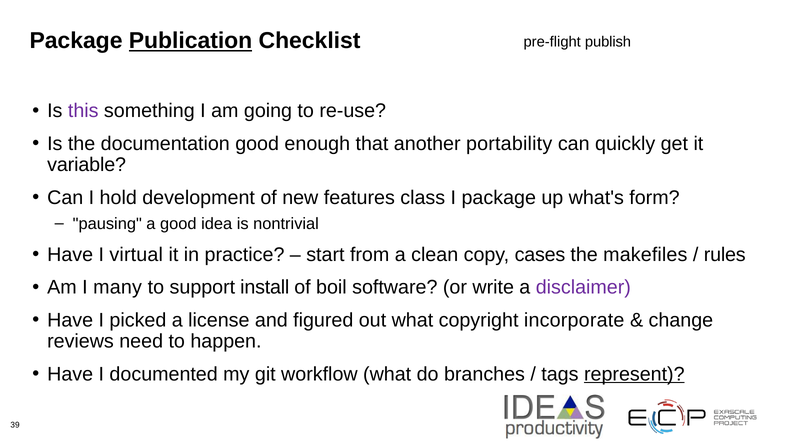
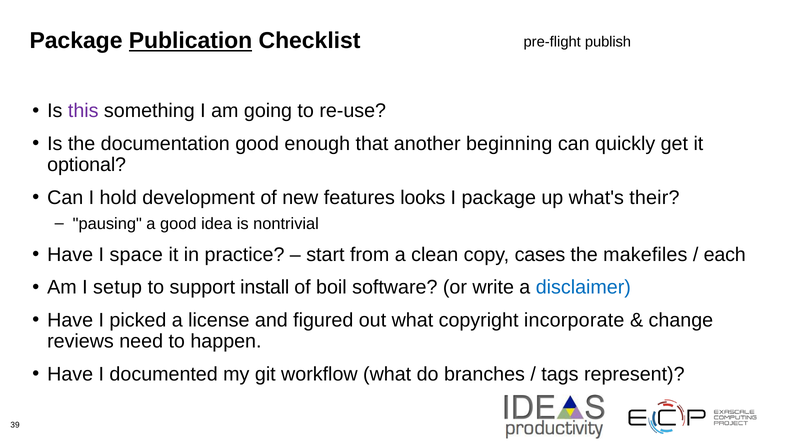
portability: portability -> beginning
variable: variable -> optional
class: class -> looks
form: form -> their
virtual: virtual -> space
rules: rules -> each
many: many -> setup
disclaimer colour: purple -> blue
represent underline: present -> none
